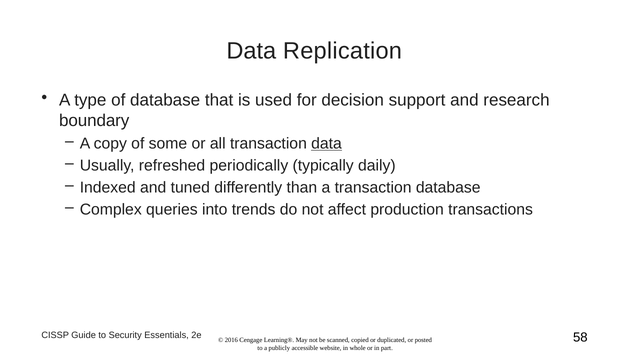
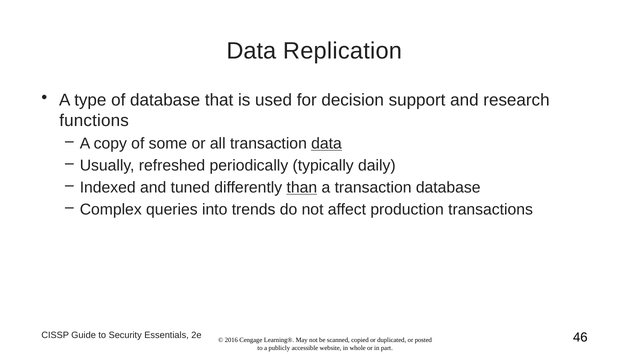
boundary: boundary -> functions
than underline: none -> present
58: 58 -> 46
